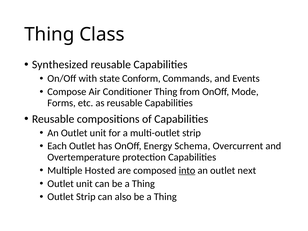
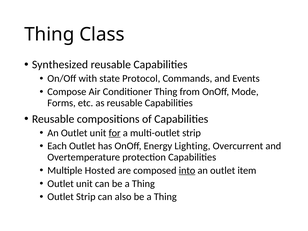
Conform: Conform -> Protocol
for underline: none -> present
Schema: Schema -> Lighting
next: next -> item
